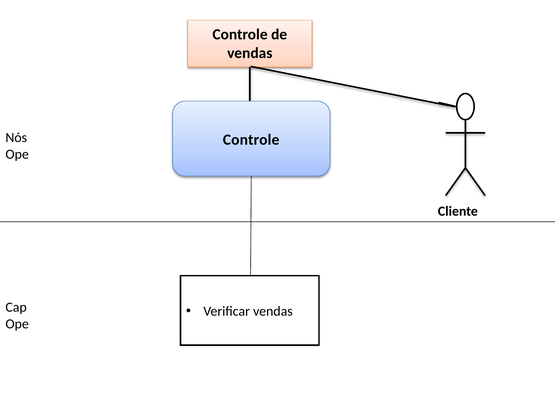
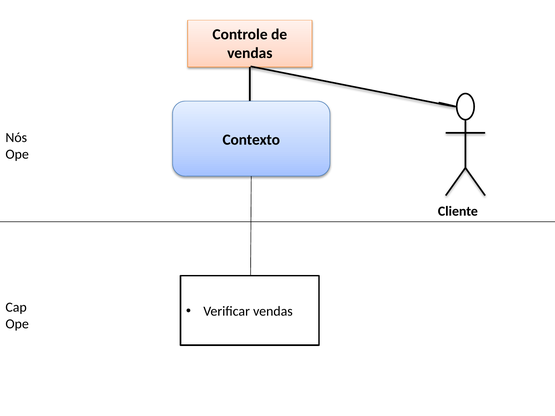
Controle at (251, 140): Controle -> Contexto
